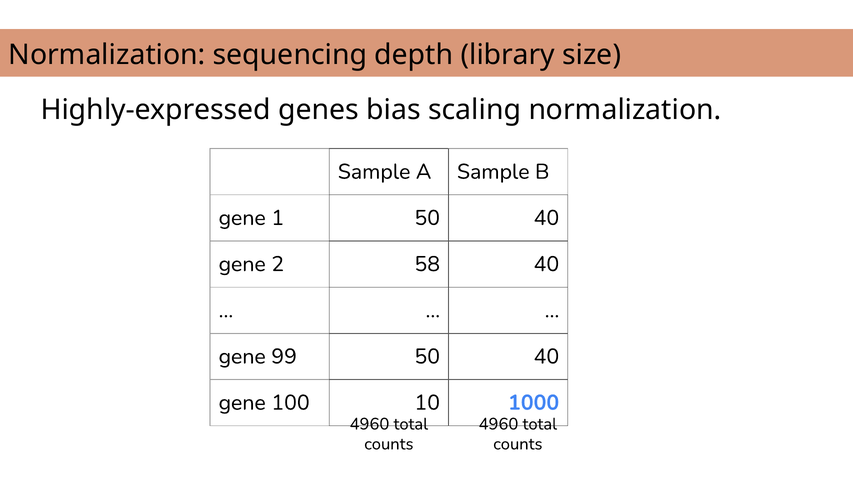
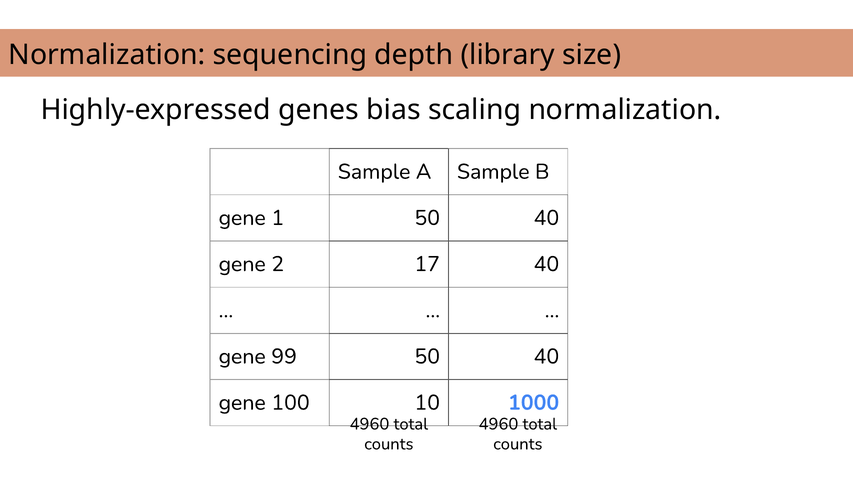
58: 58 -> 17
